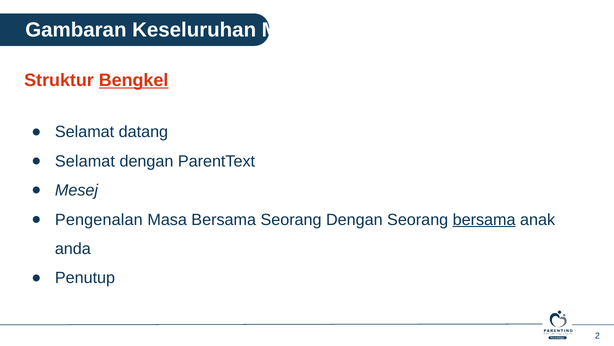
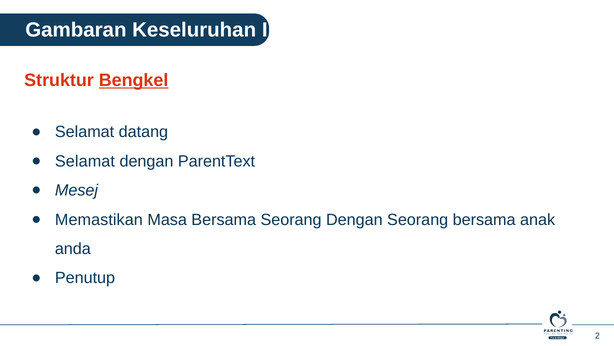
Mari: Mari -> Imej
Pengenalan: Pengenalan -> Memastikan
bersama at (484, 219) underline: present -> none
